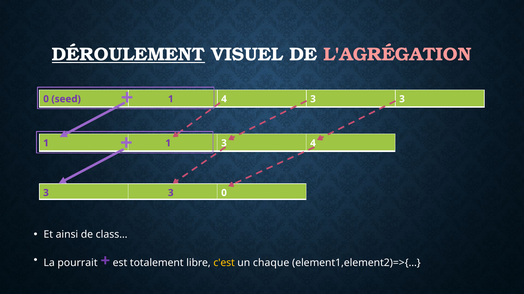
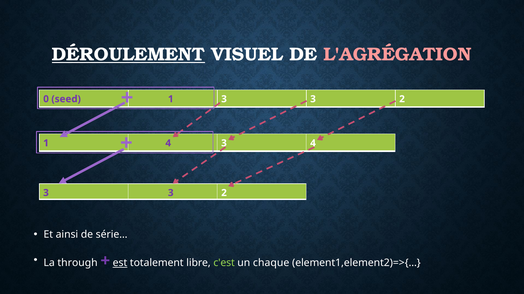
1 4: 4 -> 3
3 at (402, 99): 3 -> 2
1 1: 1 -> 4
0 at (224, 193): 0 -> 2
class…: class… -> série…
pourrait: pourrait -> through
est underline: none -> present
c'est colour: yellow -> light green
